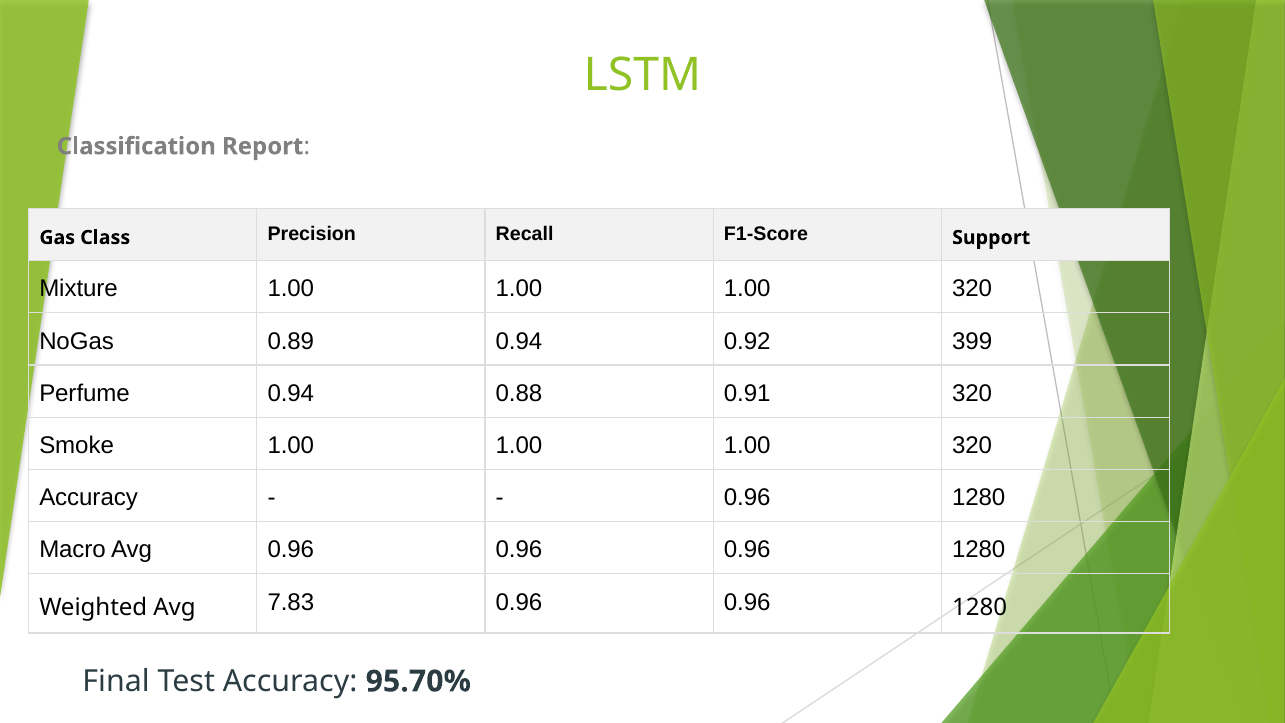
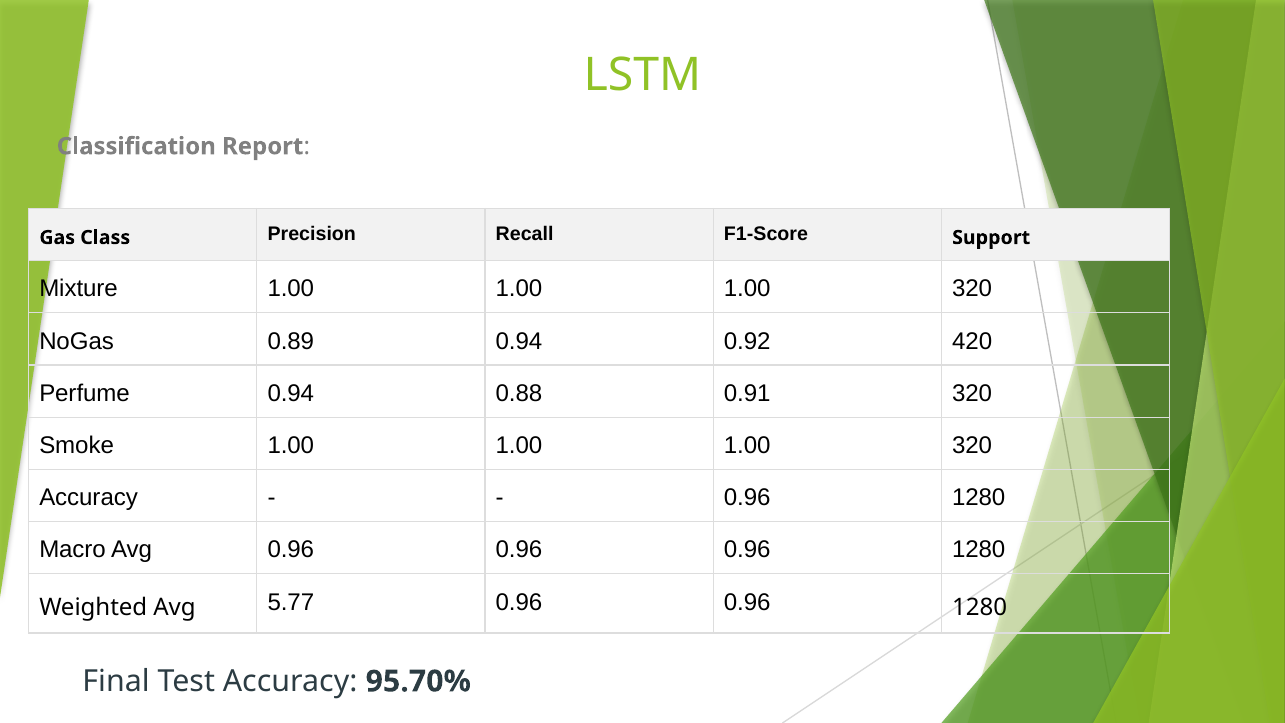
399: 399 -> 420
7.83: 7.83 -> 5.77
